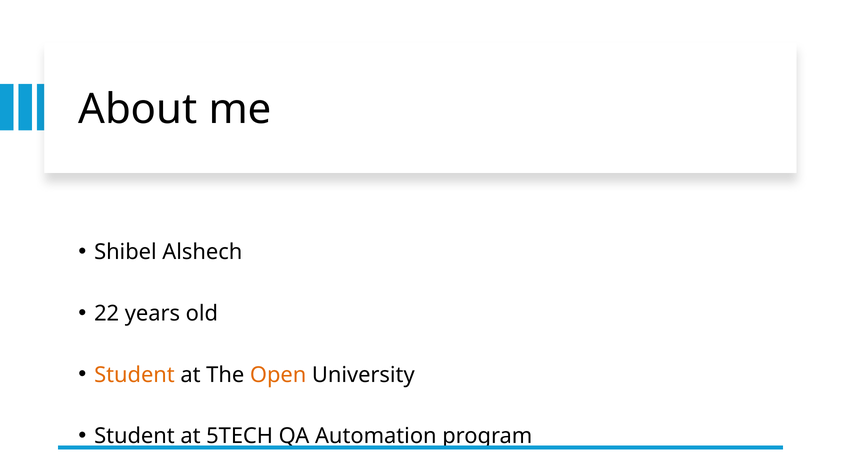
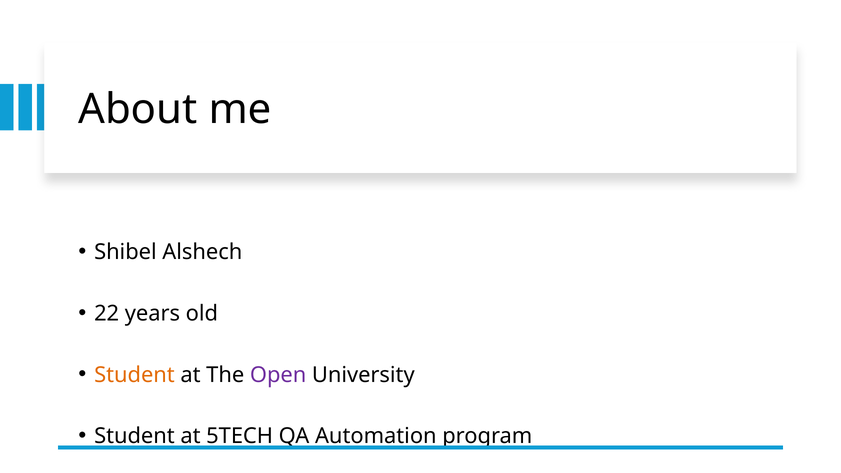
Open colour: orange -> purple
